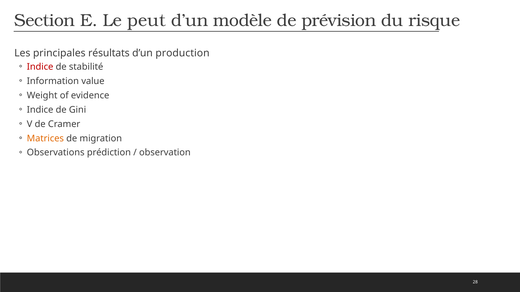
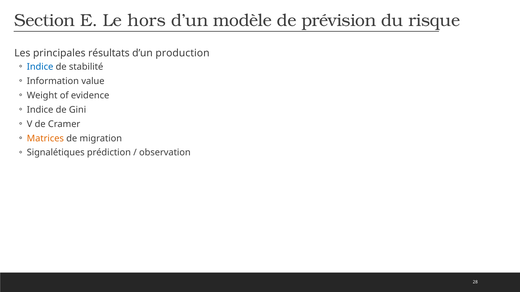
peut: peut -> hors
Indice at (40, 67) colour: red -> blue
Observations: Observations -> Signalétiques
